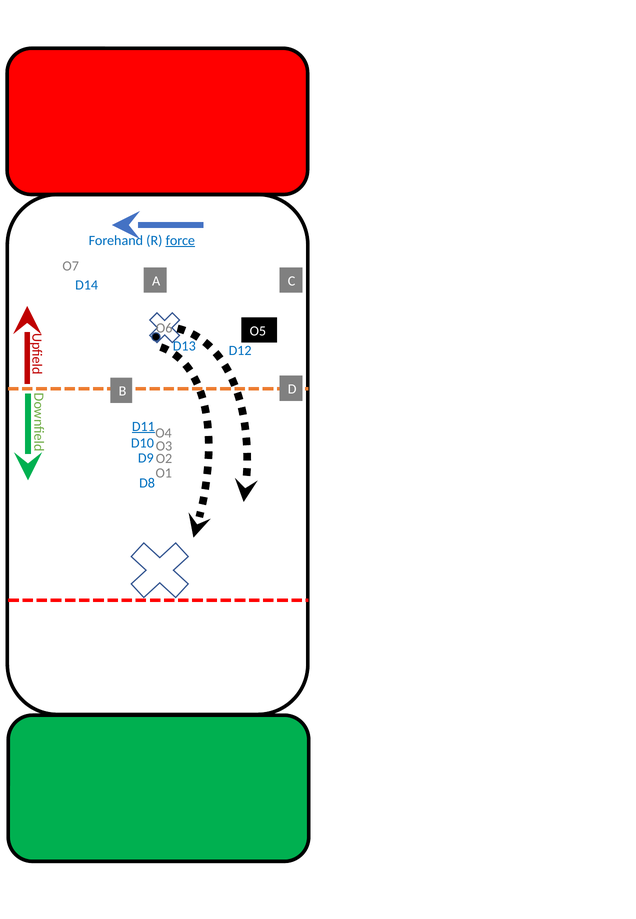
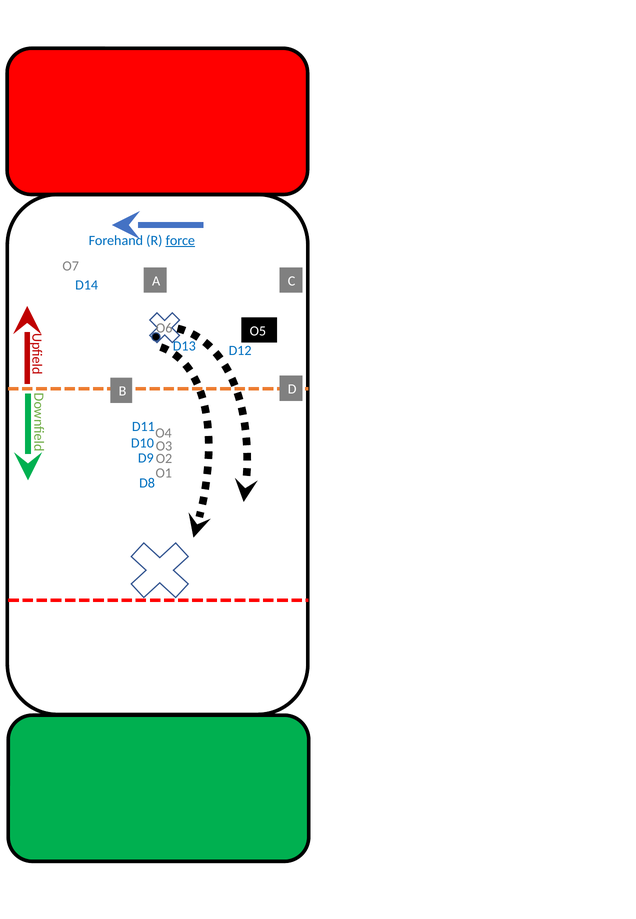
D11 underline: present -> none
